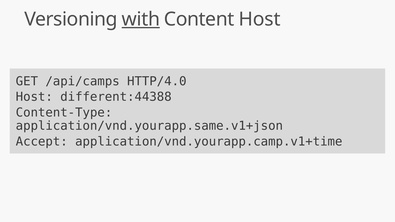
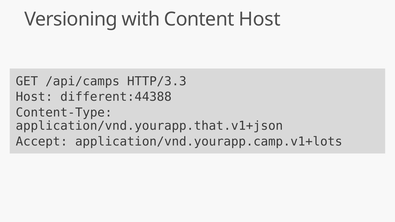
with underline: present -> none
HTTP/4.0: HTTP/4.0 -> HTTP/3.3
application/vnd.yourapp.same.v1+json: application/vnd.yourapp.same.v1+json -> application/vnd.yourapp.that.v1+json
application/vnd.yourapp.camp.v1+time: application/vnd.yourapp.camp.v1+time -> application/vnd.yourapp.camp.v1+lots
